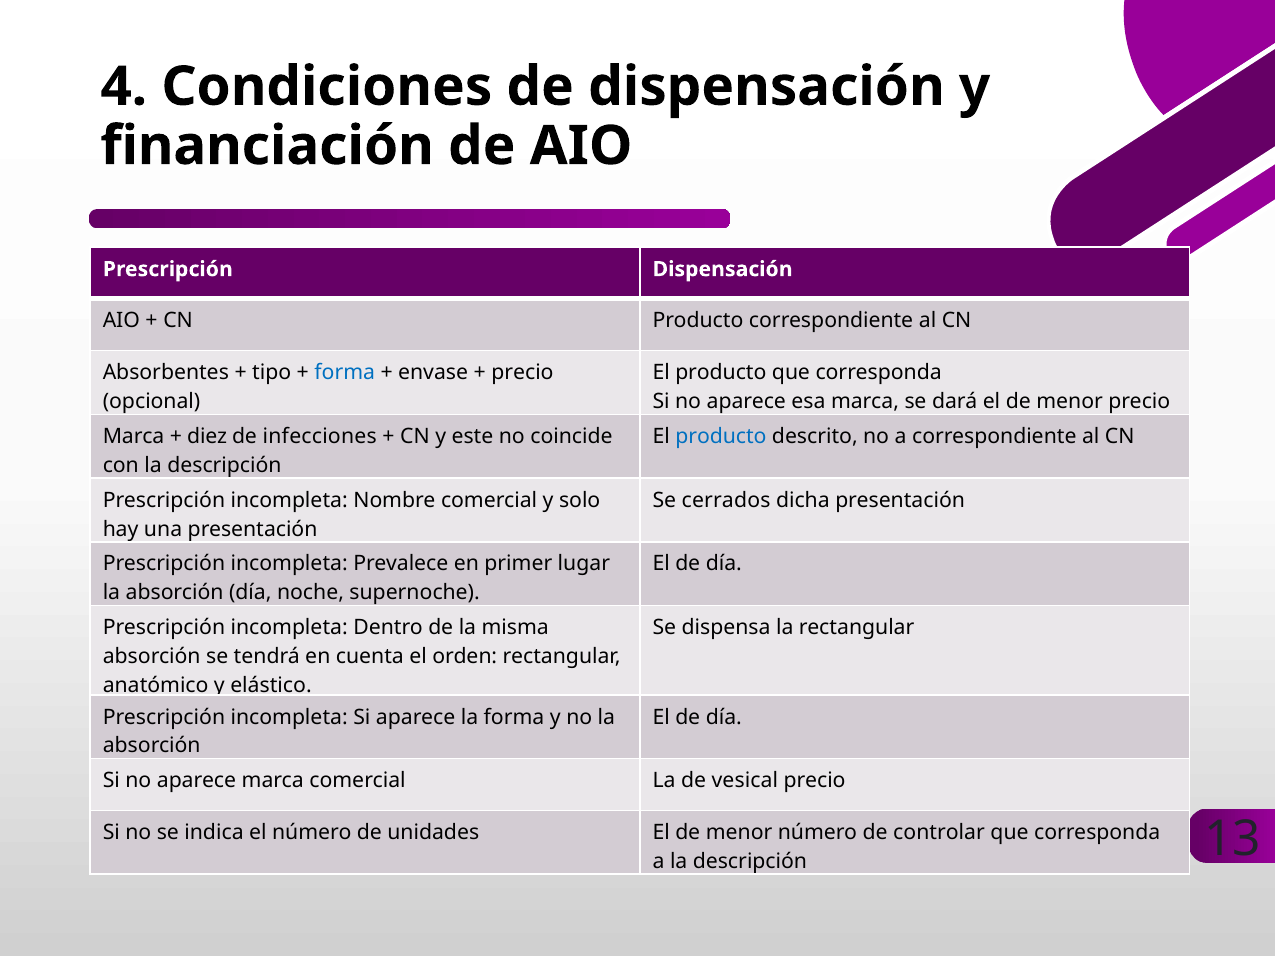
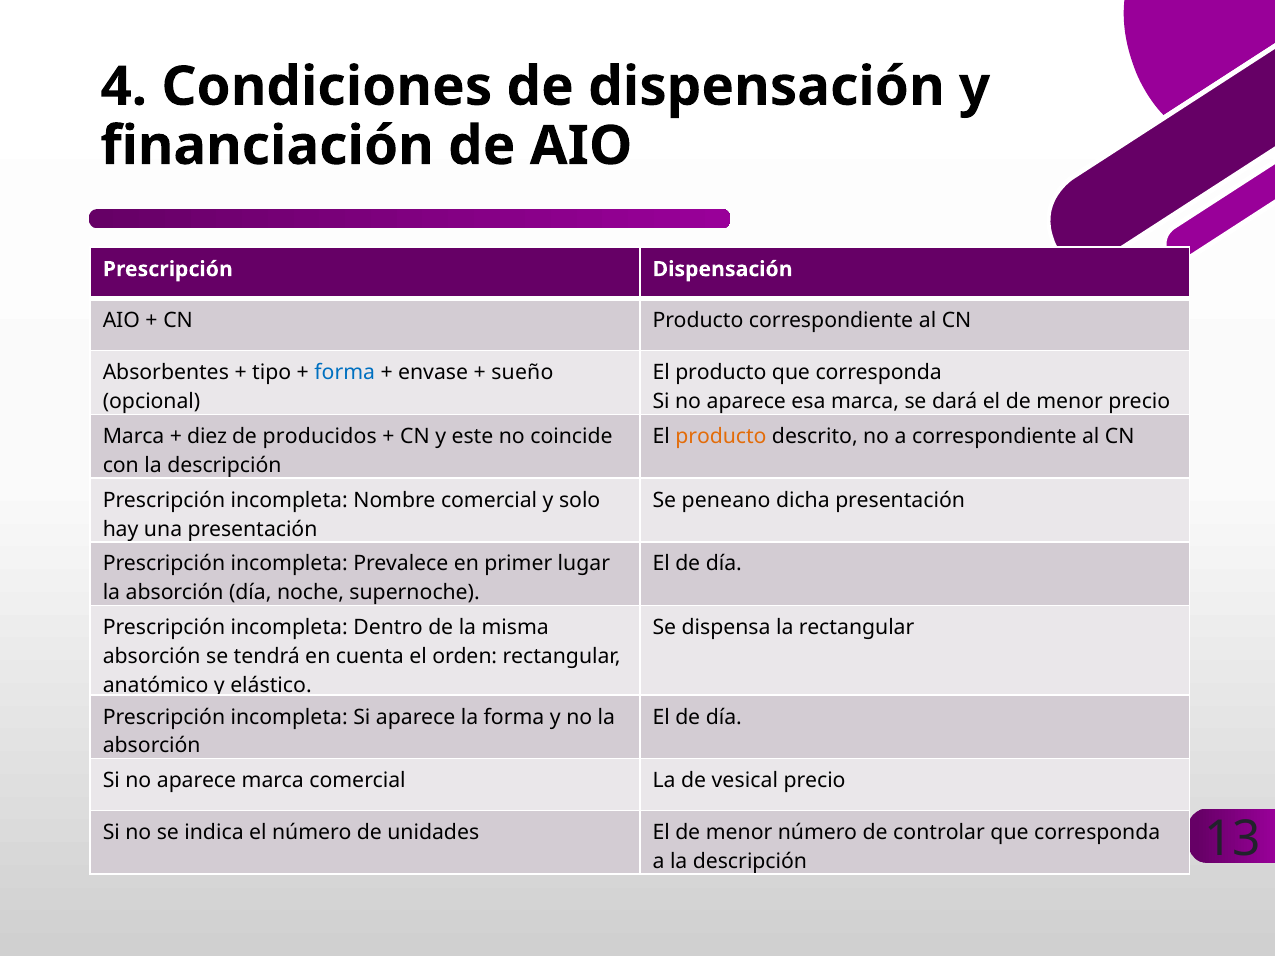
precio at (522, 373): precio -> sueño
infecciones: infecciones -> producidos
producto at (721, 436) colour: blue -> orange
cerrados: cerrados -> peneano
